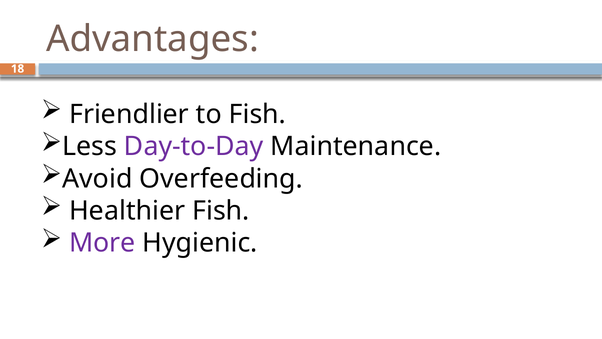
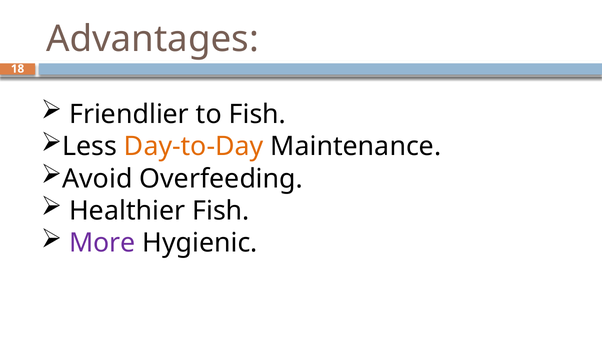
Day-to-Day colour: purple -> orange
